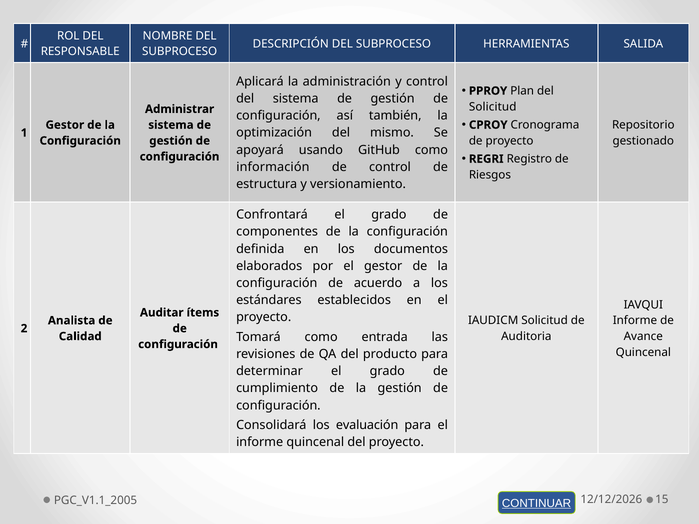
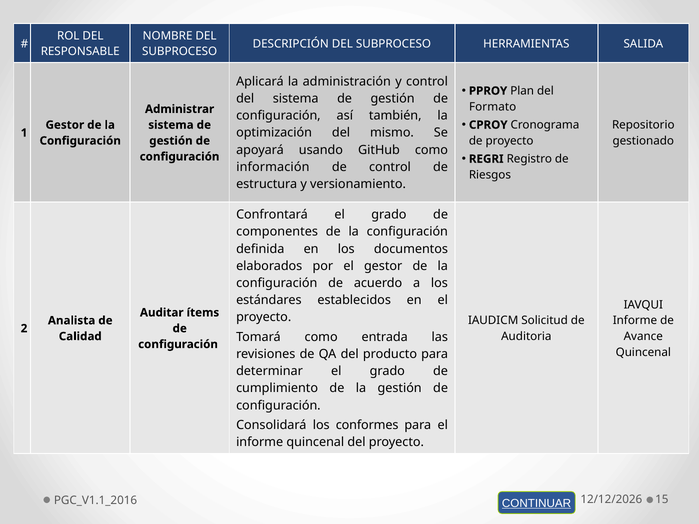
Solicitud at (493, 107): Solicitud -> Formato
evaluación: evaluación -> conformes
PGC_V1.1_2005: PGC_V1.1_2005 -> PGC_V1.1_2016
